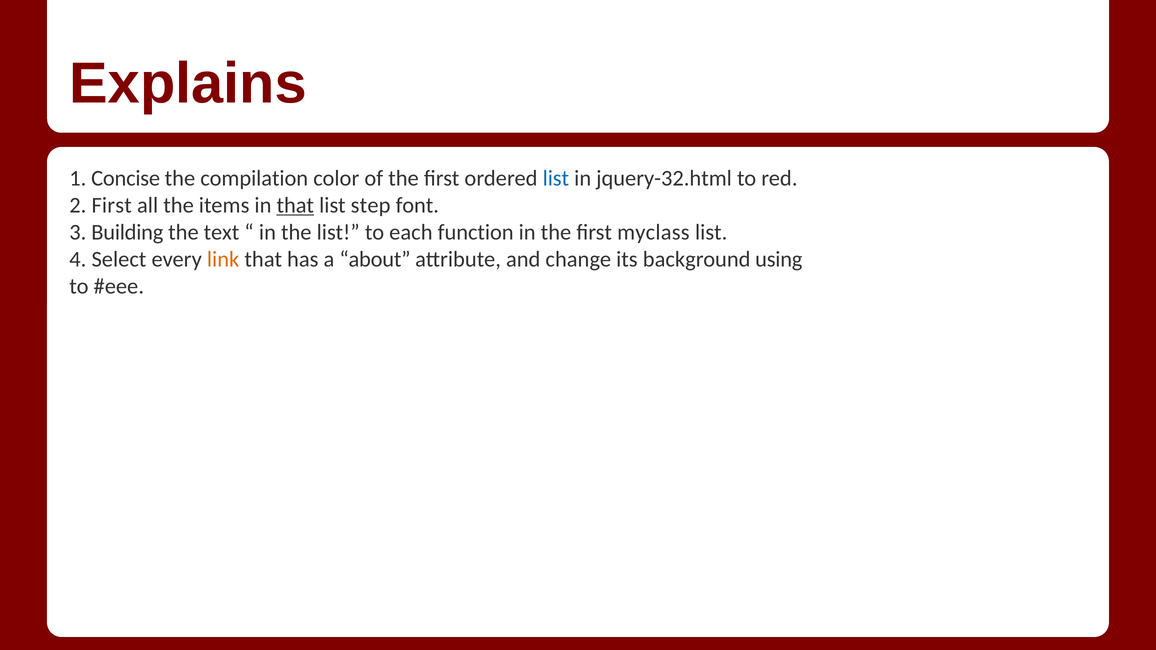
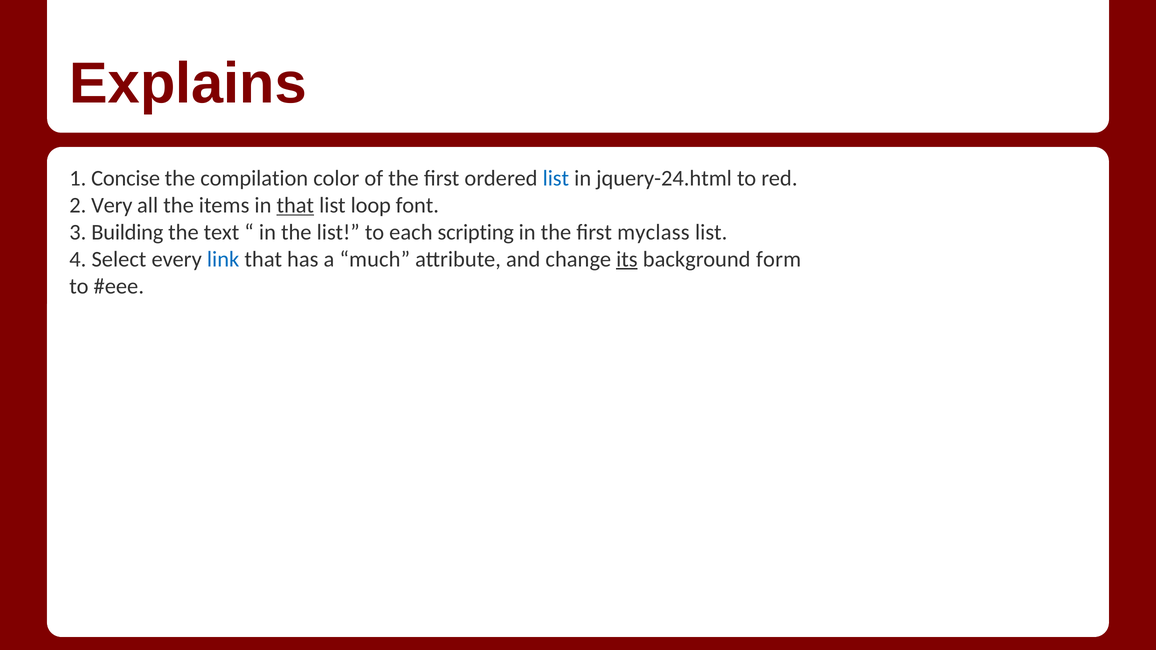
jquery-32.html: jquery-32.html -> jquery-24.html
2 First: First -> Very
step: step -> loop
function: function -> scripting
link colour: orange -> blue
about: about -> much
its underline: none -> present
using: using -> form
